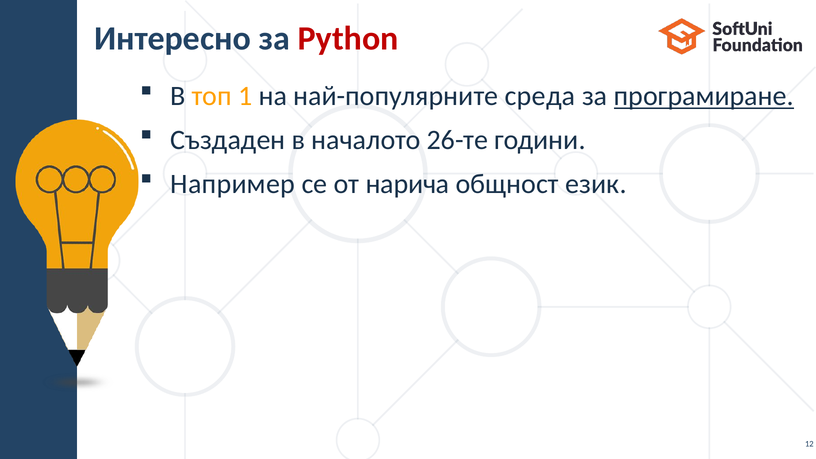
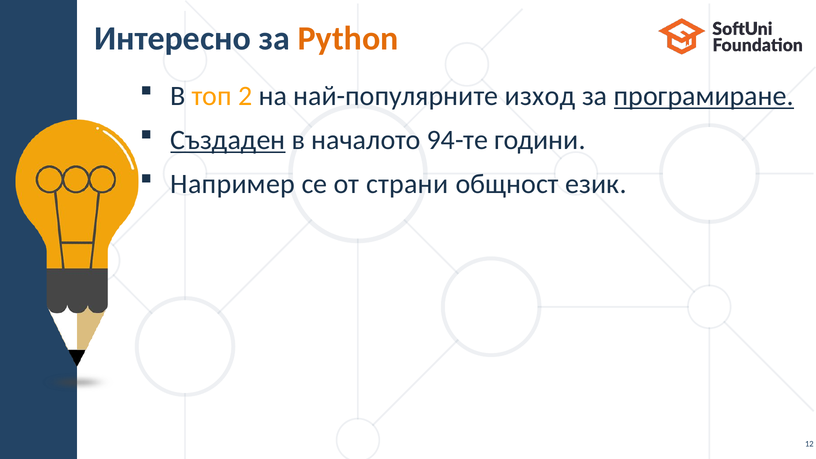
Python colour: red -> orange
1: 1 -> 2
среда: среда -> изход
Създаден underline: none -> present
26-те: 26-те -> 94-те
нарича: нарича -> страни
